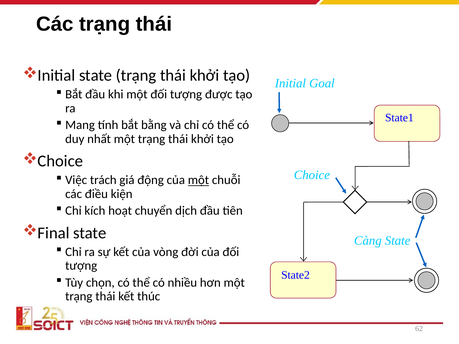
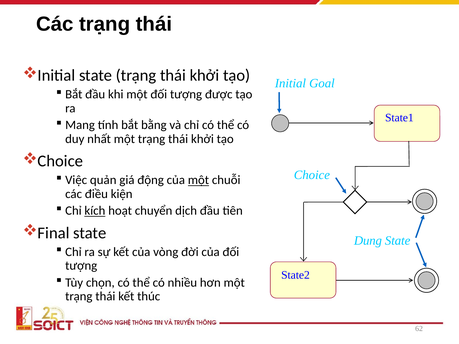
trách: trách -> quản
kích underline: none -> present
Càng: Càng -> Dung
